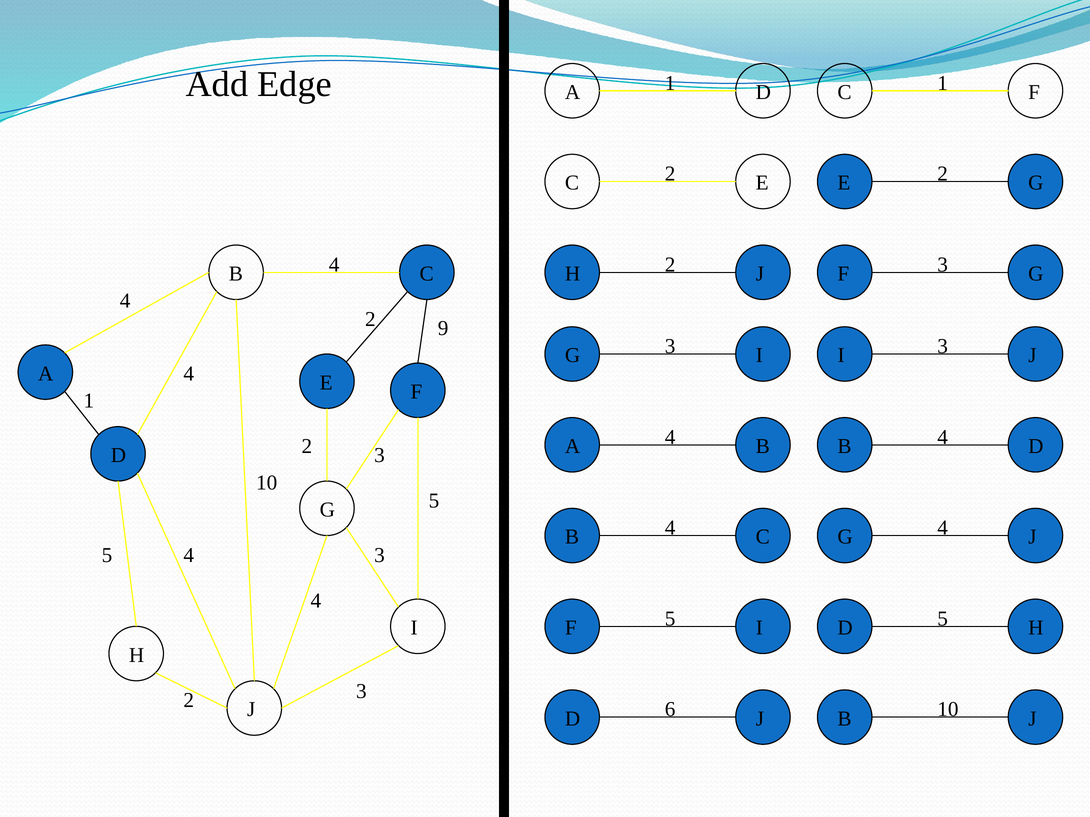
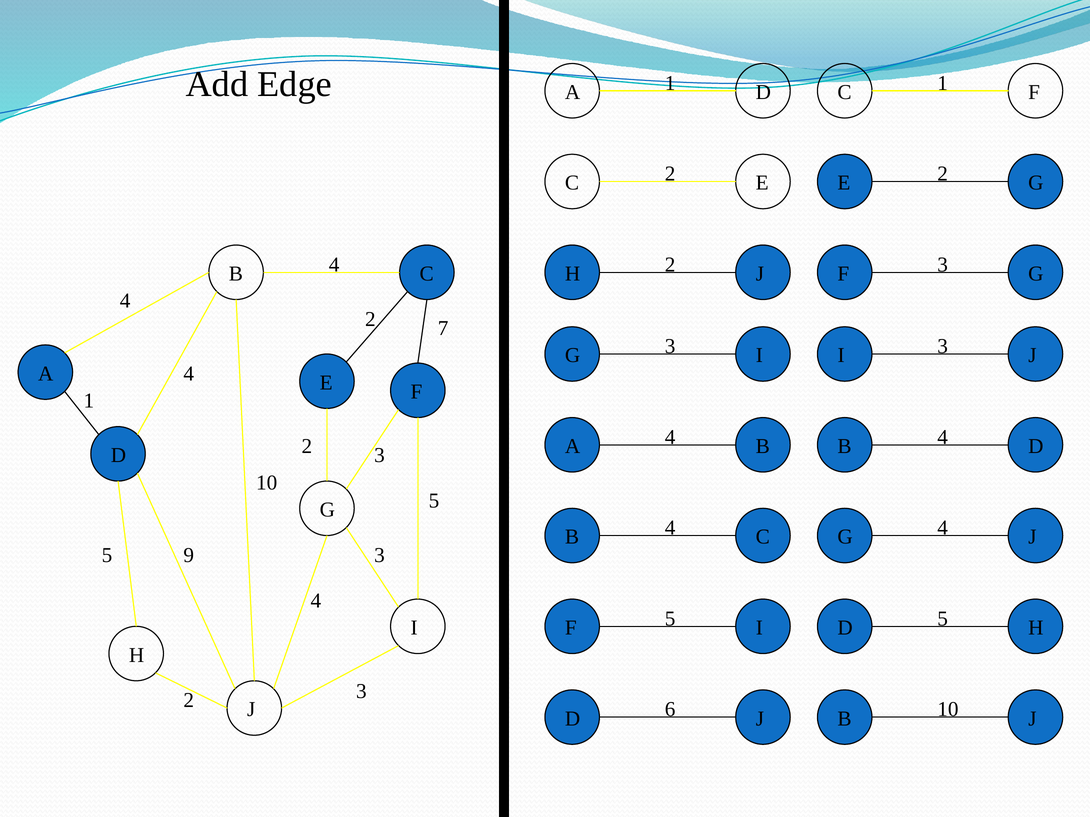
9: 9 -> 7
4 at (189, 555): 4 -> 9
